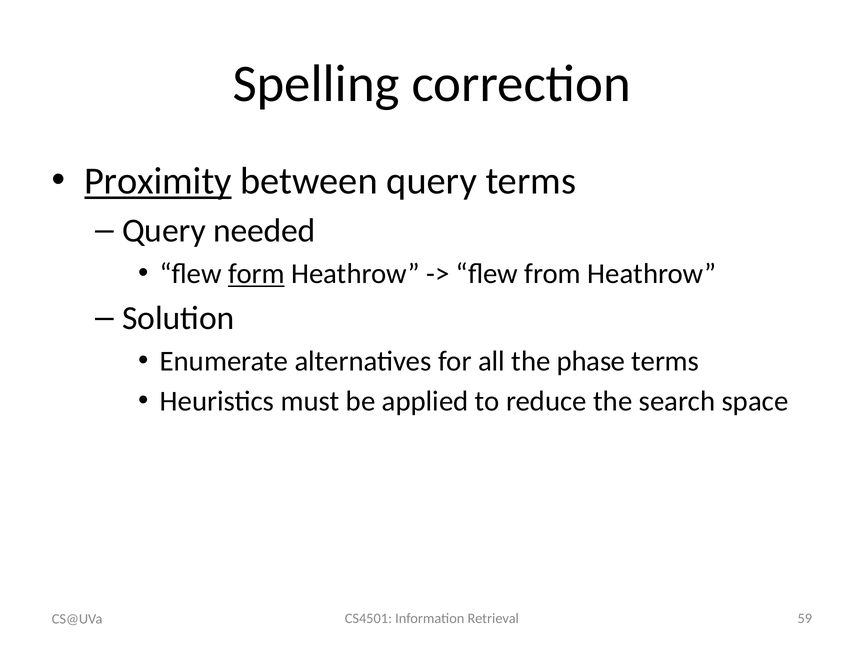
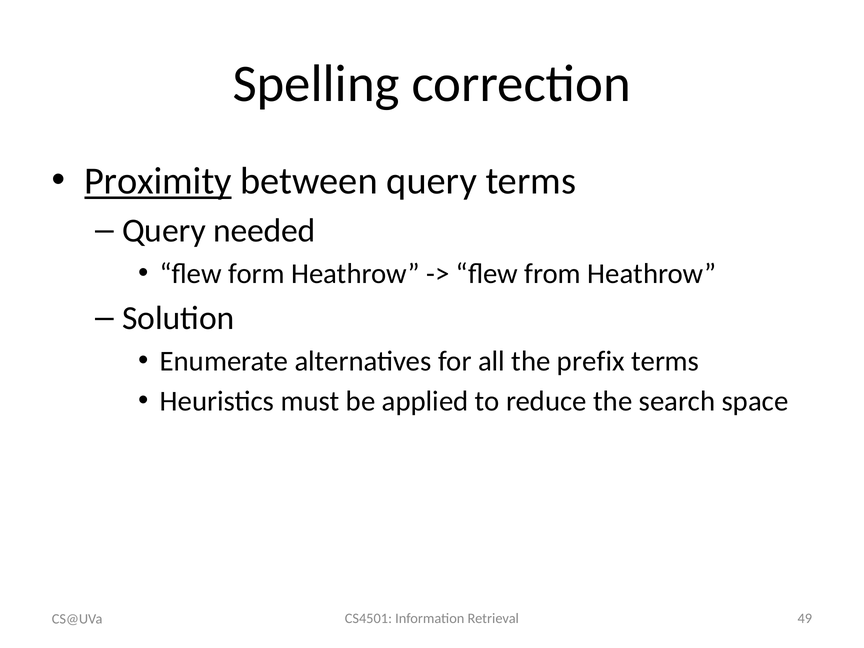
form underline: present -> none
phase: phase -> prefix
59: 59 -> 49
